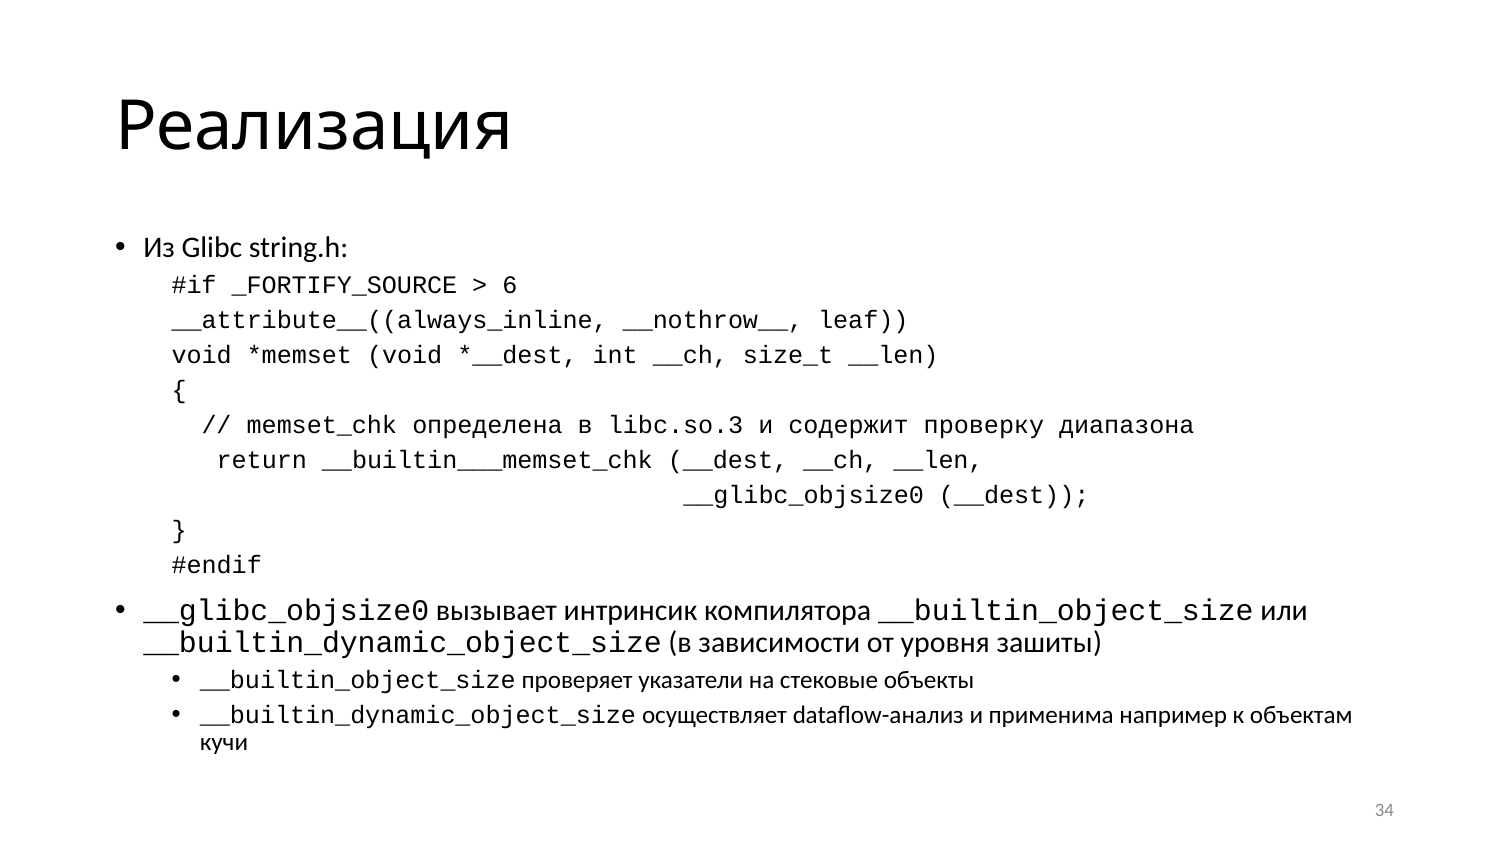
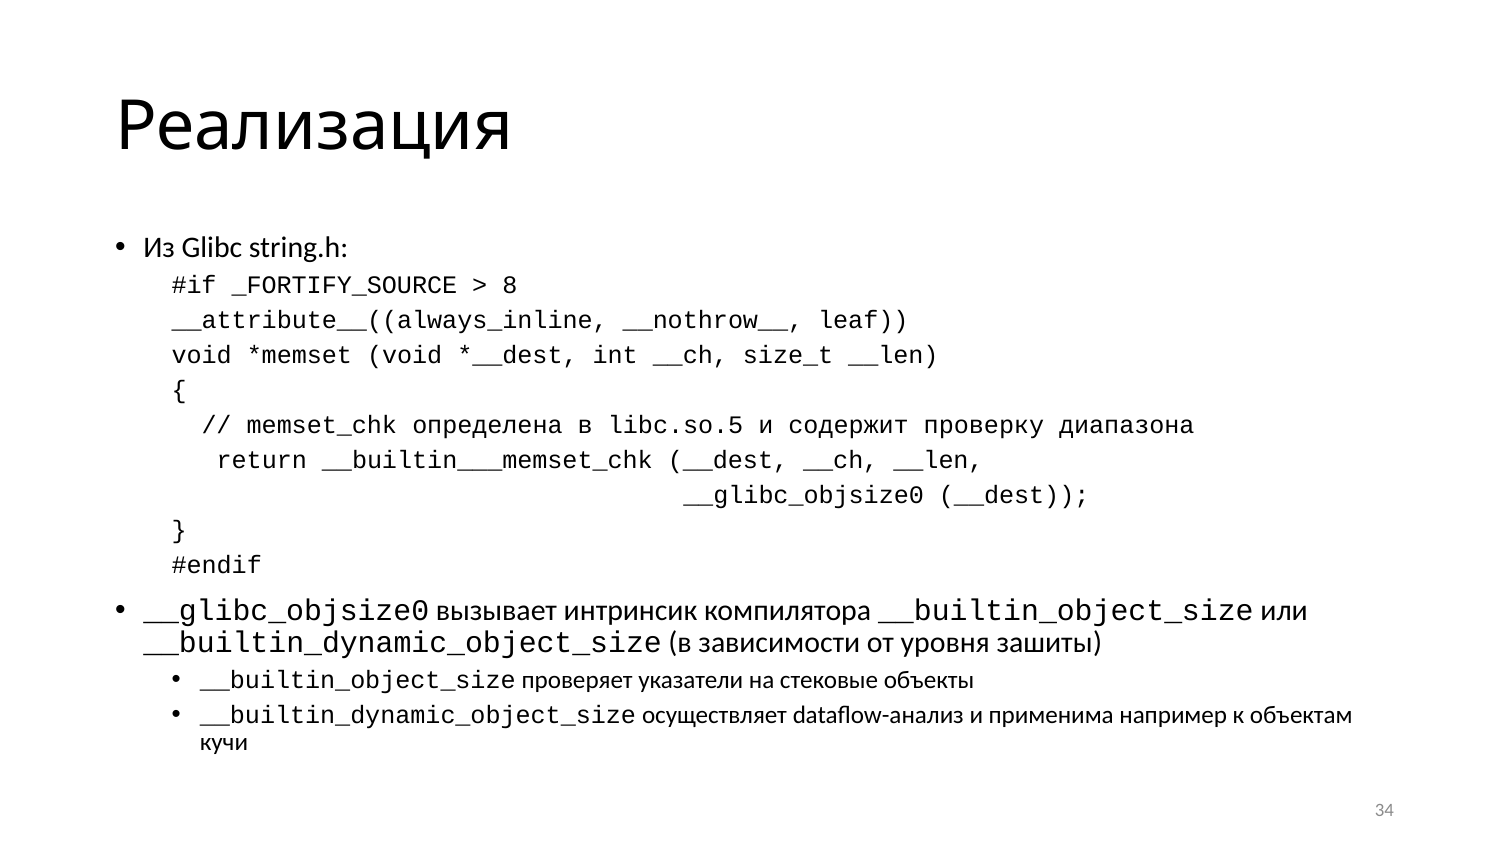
6: 6 -> 8
libc.so.3: libc.so.3 -> libc.so.5
